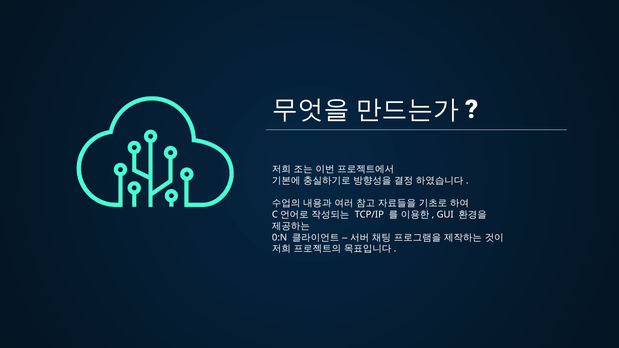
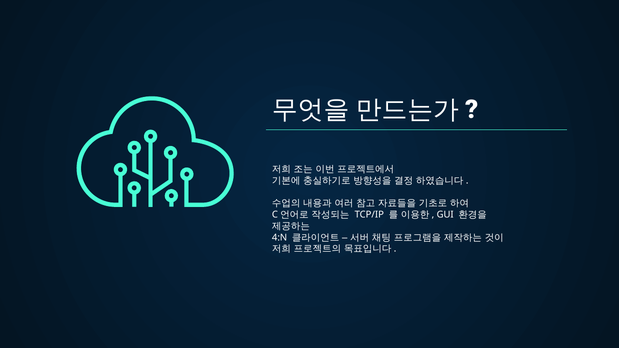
0:N: 0:N -> 4:N
